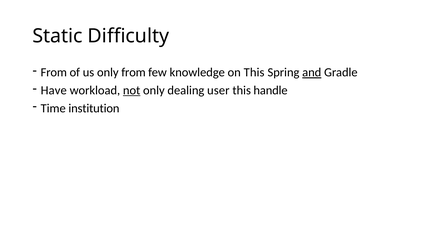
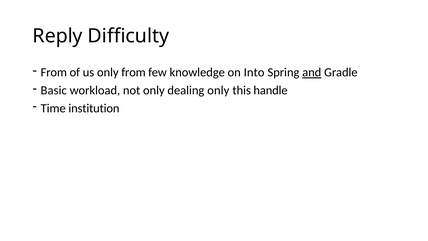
Static: Static -> Reply
on This: This -> Into
Have: Have -> Basic
not underline: present -> none
dealing user: user -> only
